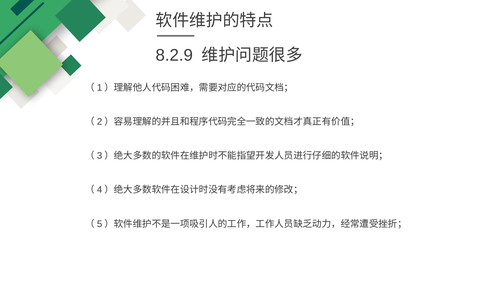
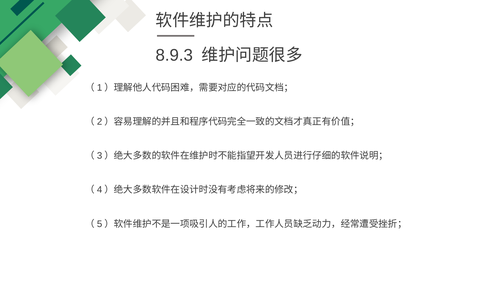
8.2.9: 8.2.9 -> 8.9.3
